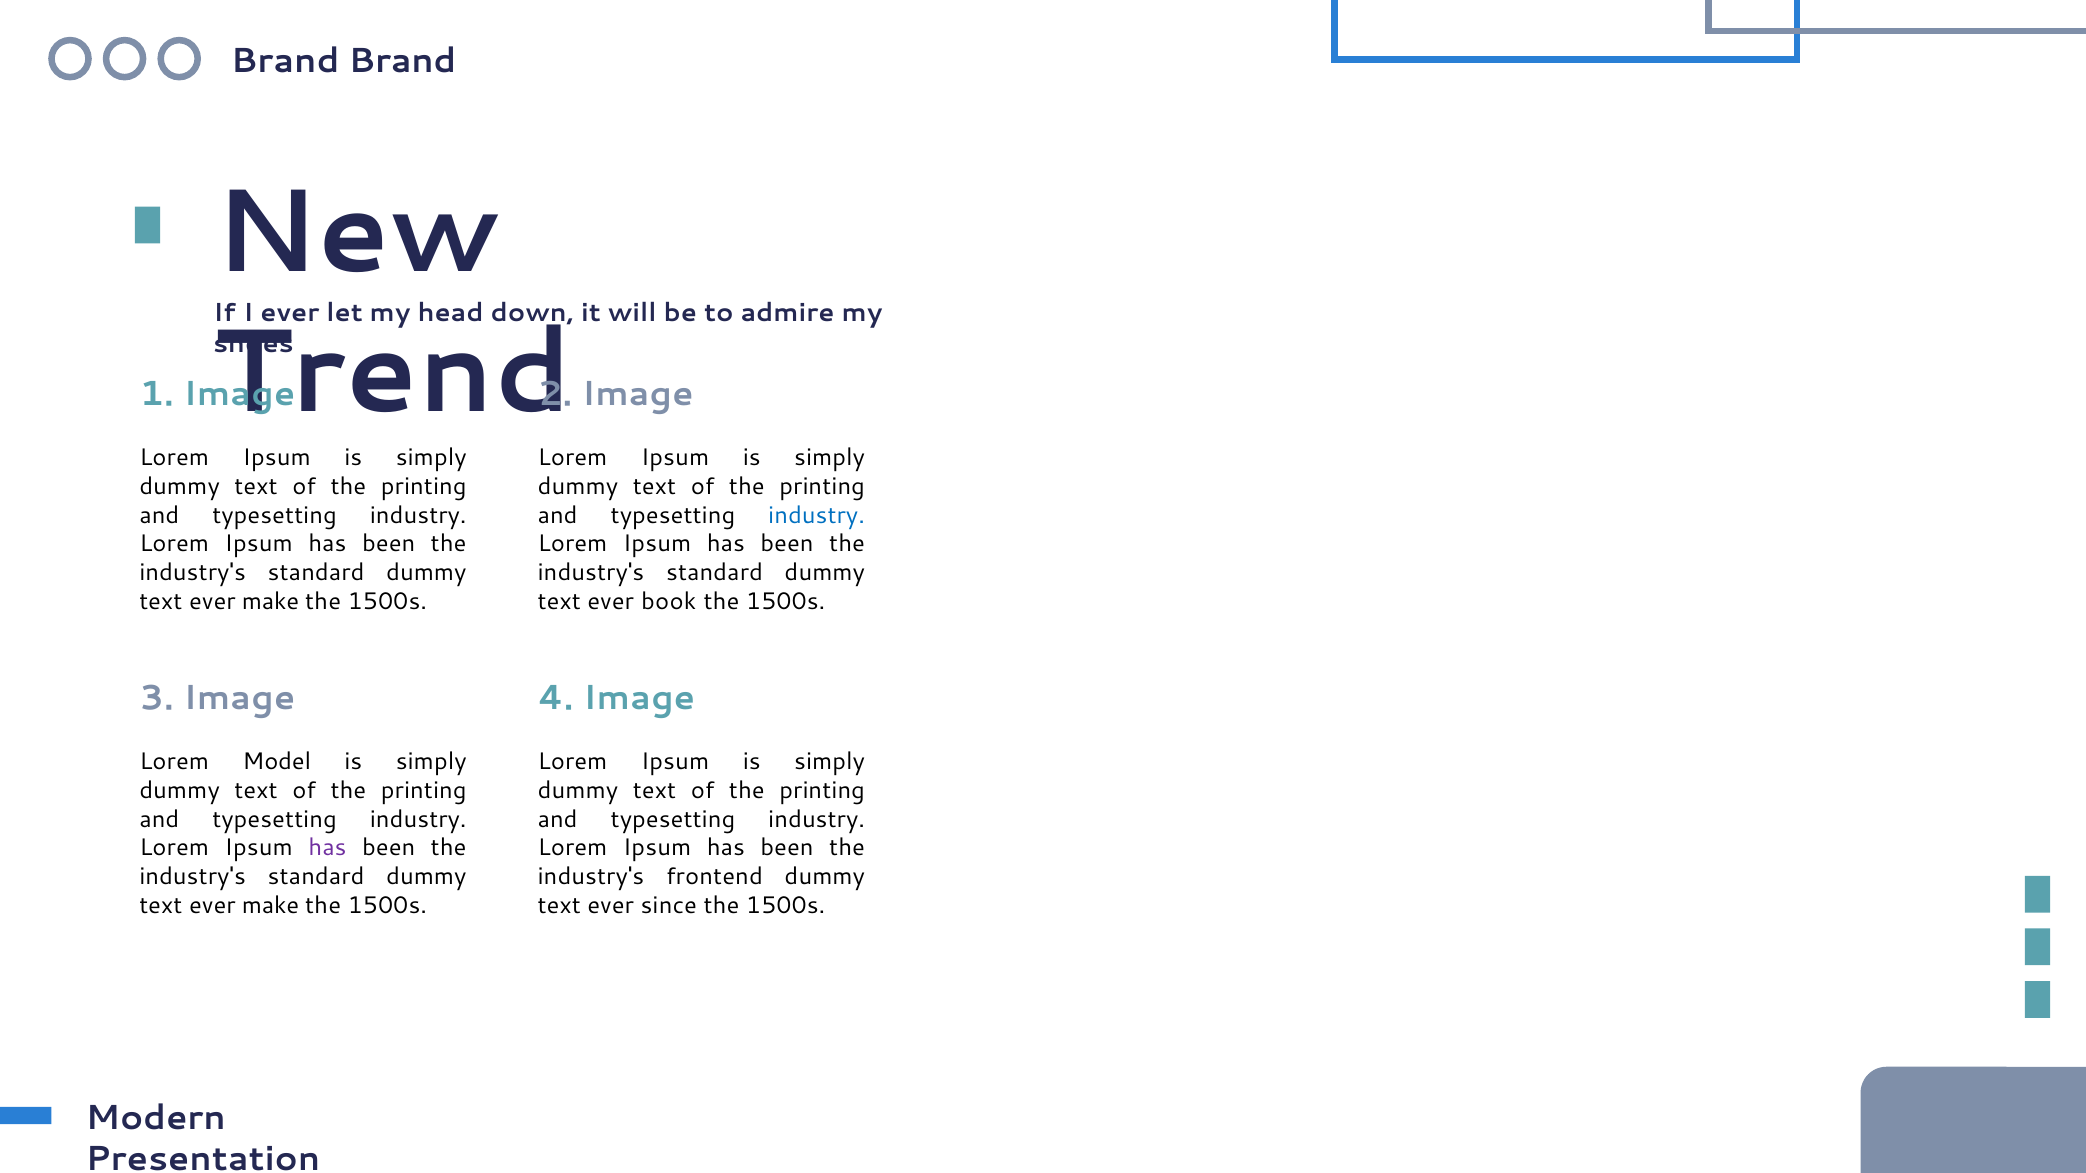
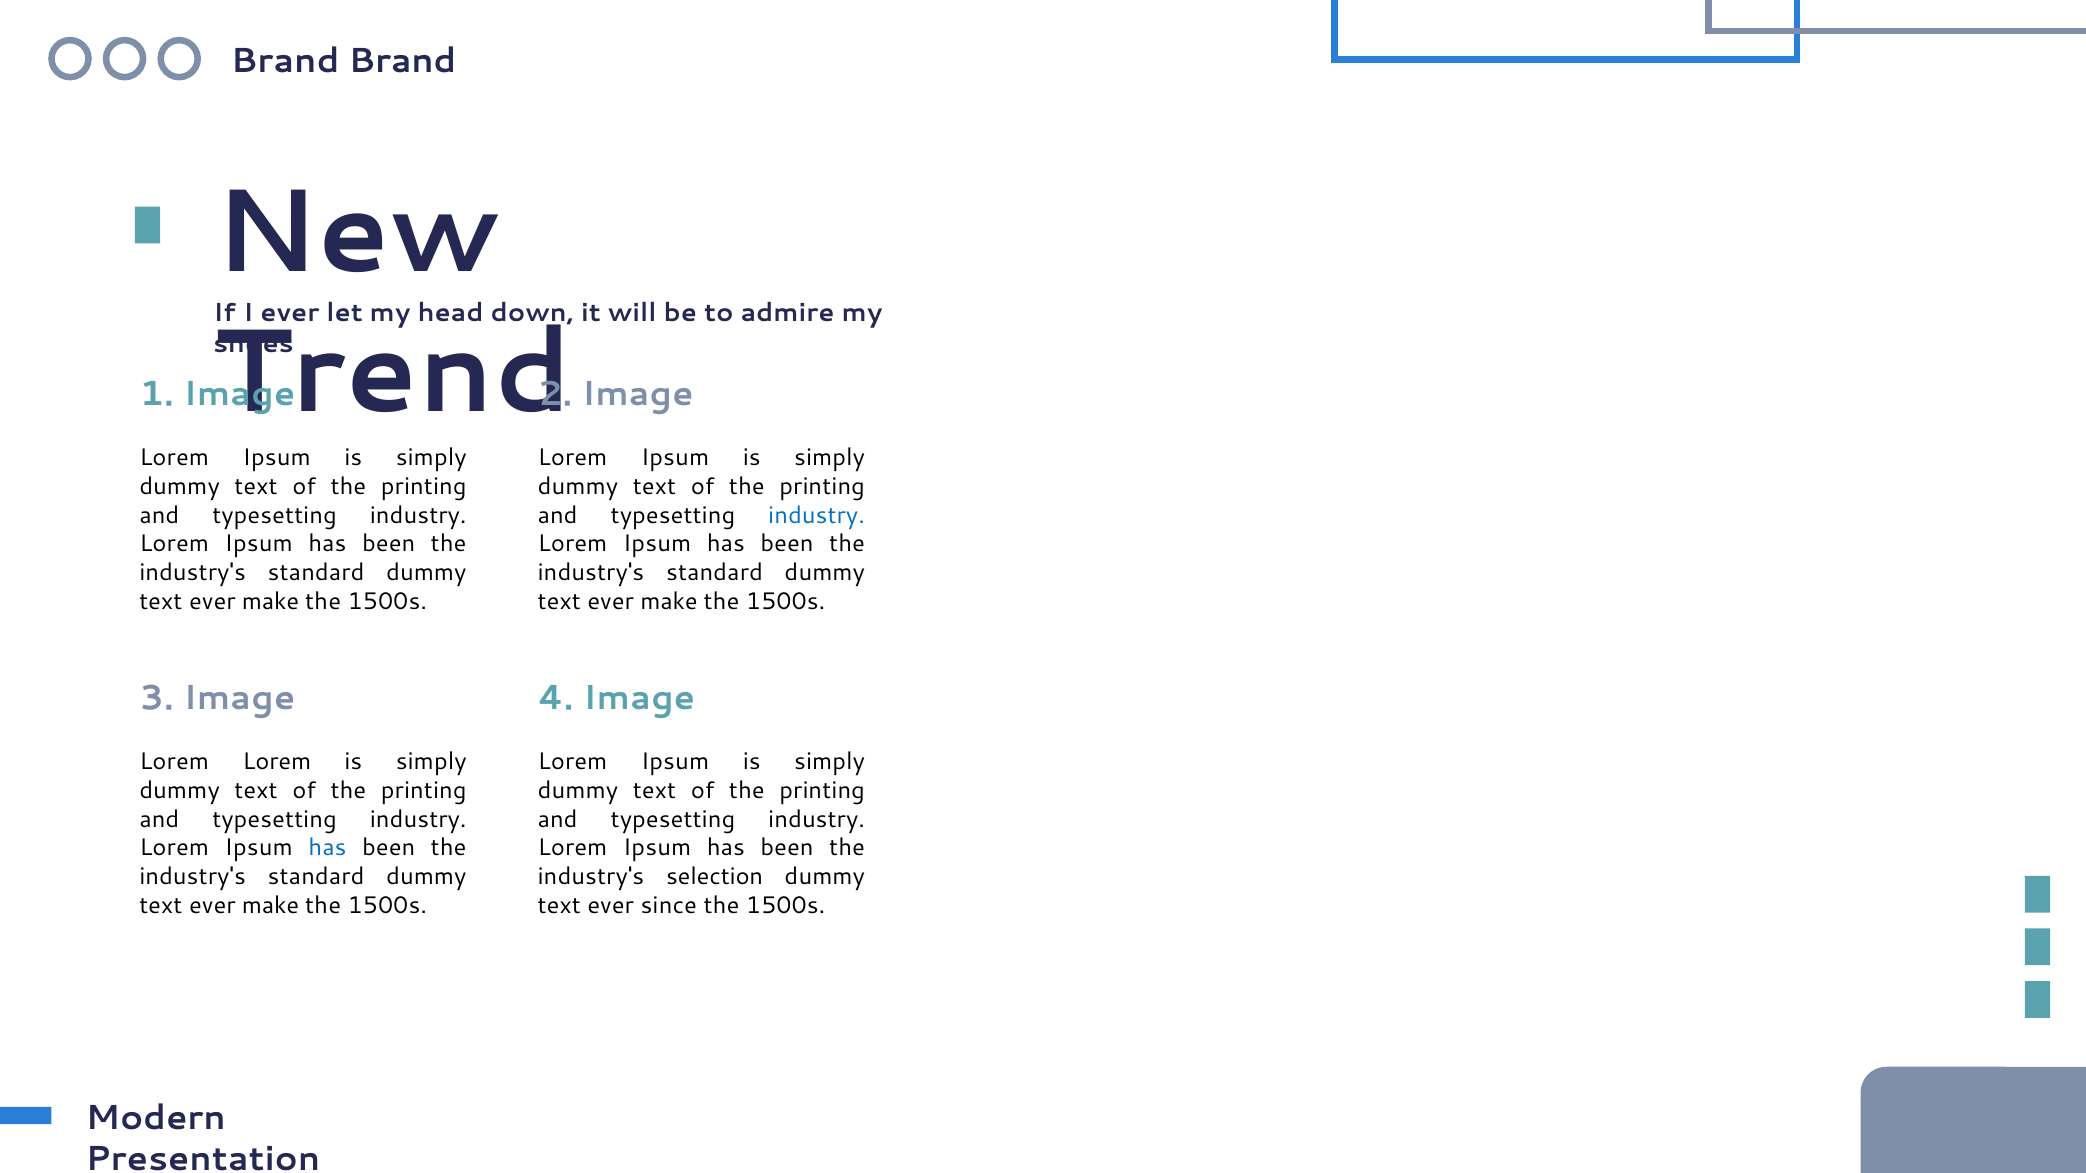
book at (669, 602): book -> make
Lorem Model: Model -> Lorem
has at (327, 848) colour: purple -> blue
frontend: frontend -> selection
